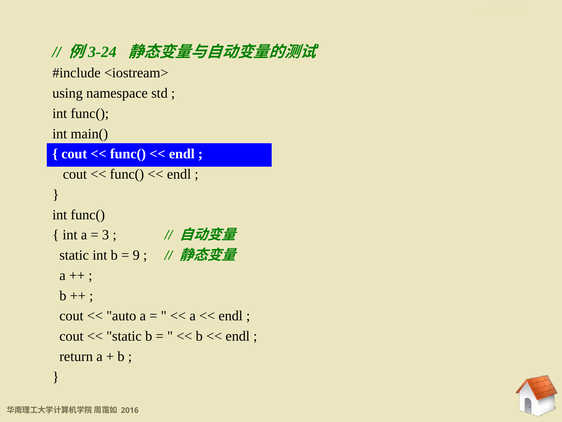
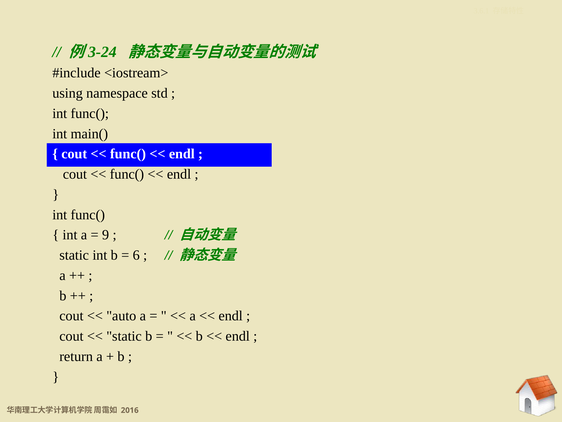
3: 3 -> 9
9: 9 -> 6
